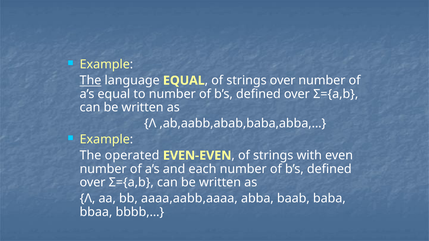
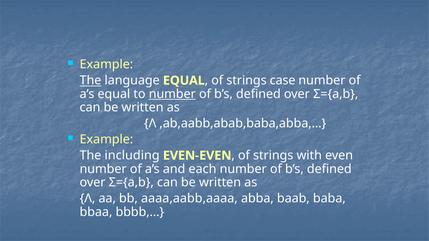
strings over: over -> case
number at (172, 94) underline: none -> present
operated: operated -> including
